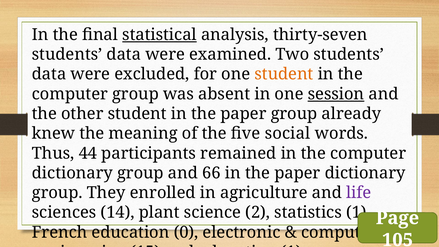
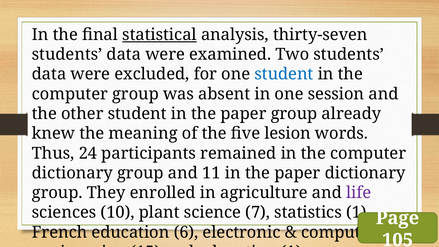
student at (284, 74) colour: orange -> blue
session underline: present -> none
social: social -> lesion
44: 44 -> 24
66: 66 -> 11
14: 14 -> 10
2: 2 -> 7
0: 0 -> 6
